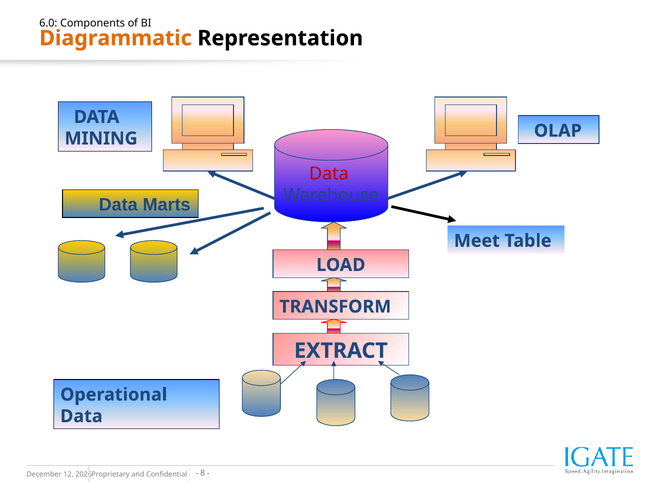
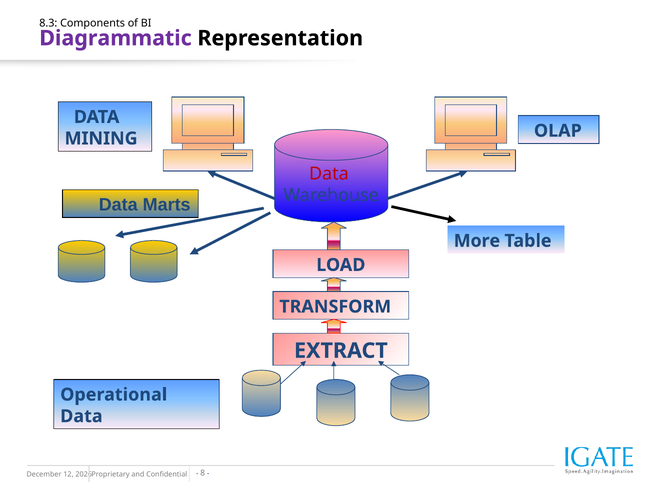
6.0: 6.0 -> 8.3
Diagrammatic colour: orange -> purple
Meet: Meet -> More
